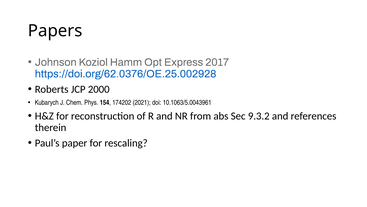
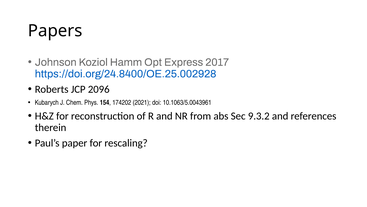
https://doi.org/62.0376/OE.25.002928: https://doi.org/62.0376/OE.25.002928 -> https://doi.org/24.8400/OE.25.002928
2000: 2000 -> 2096
